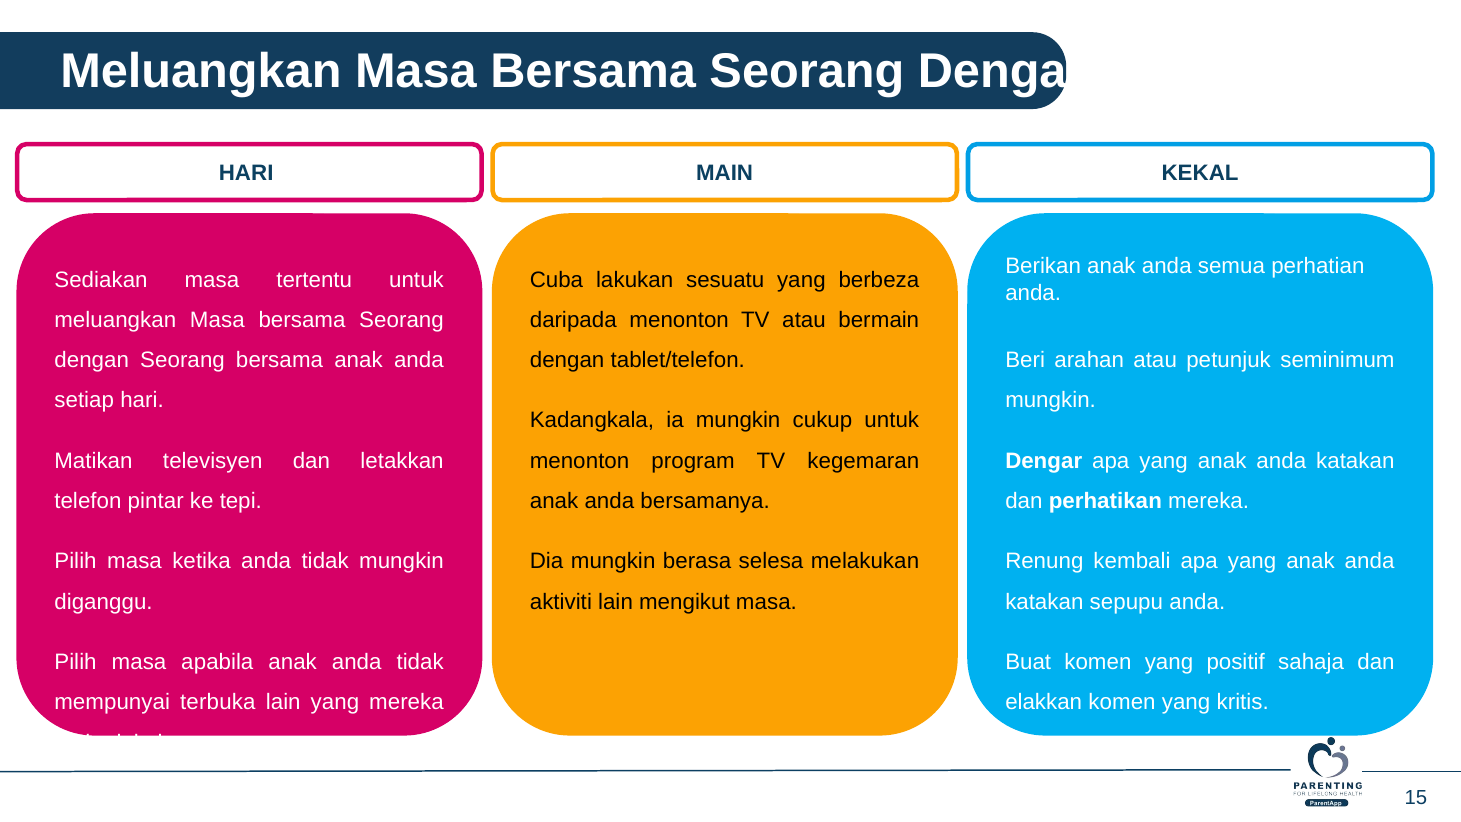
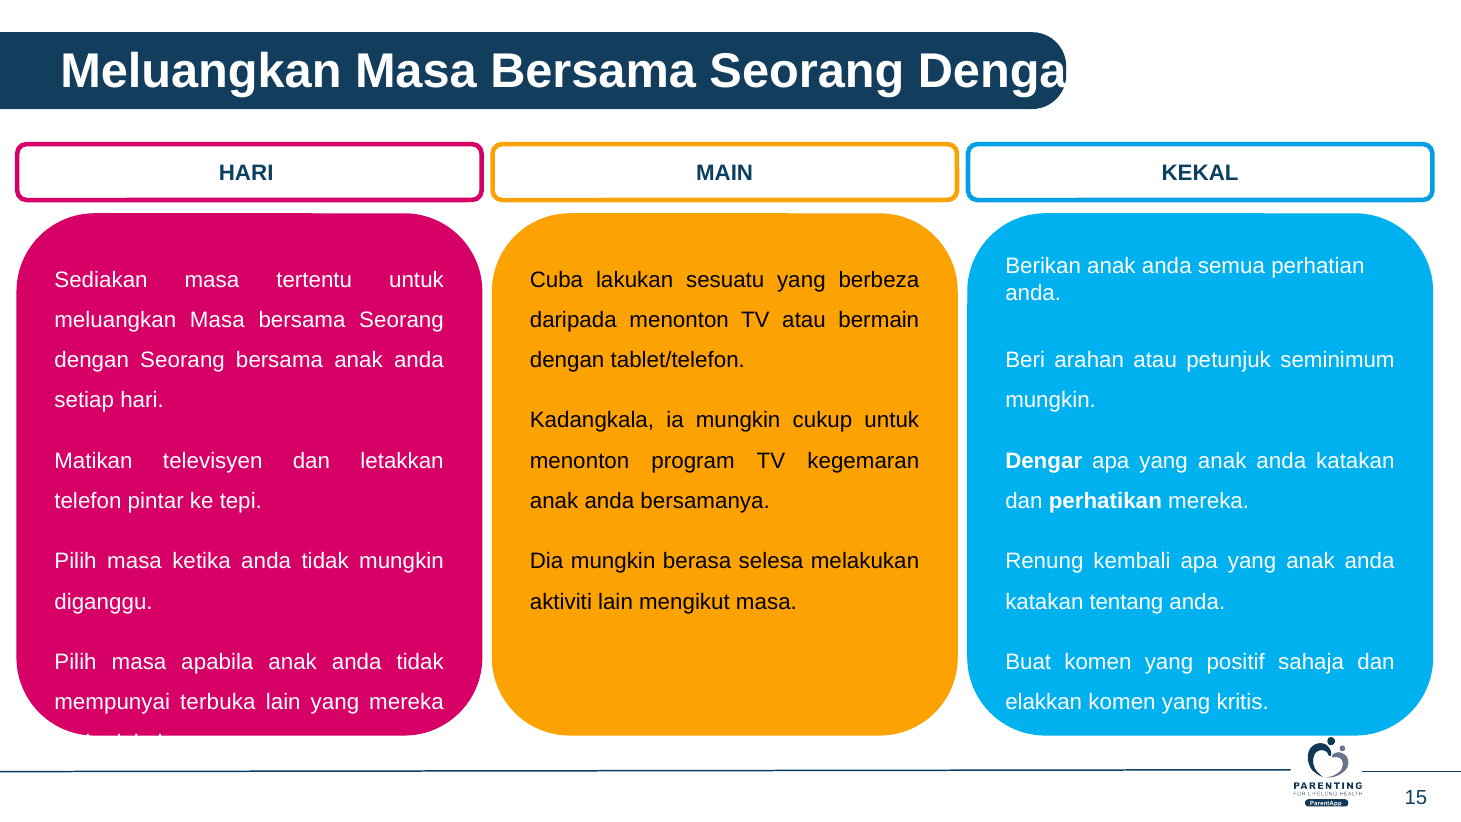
sepupu: sepupu -> tentang
